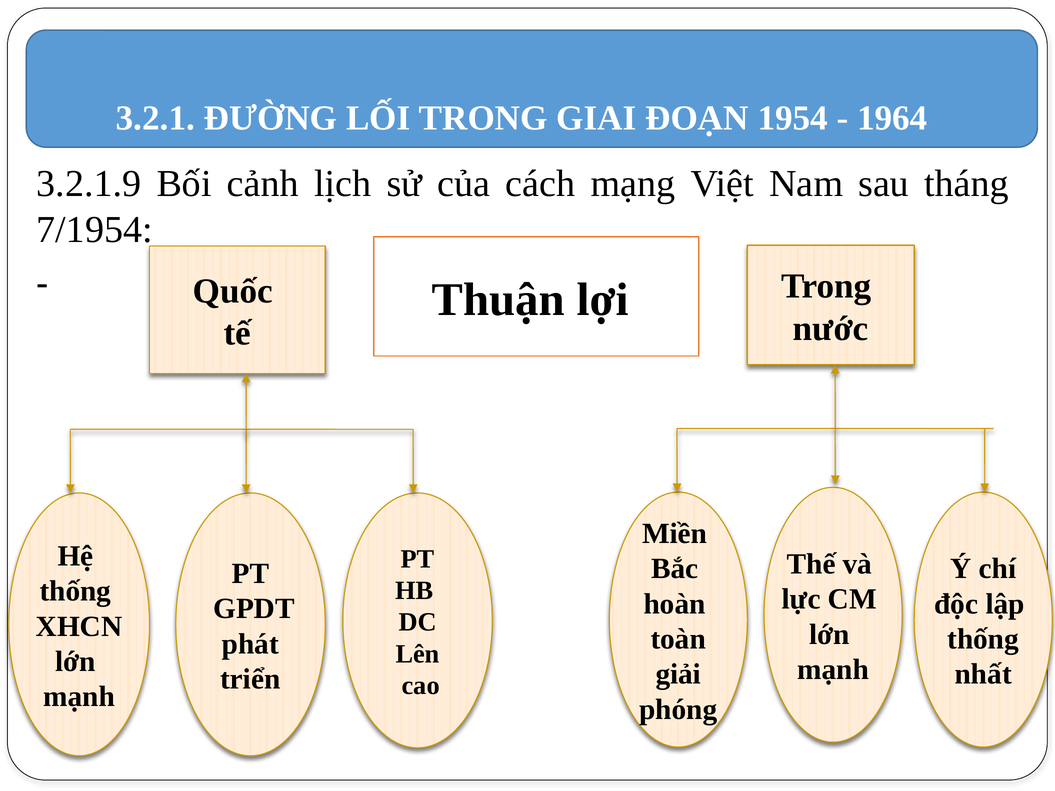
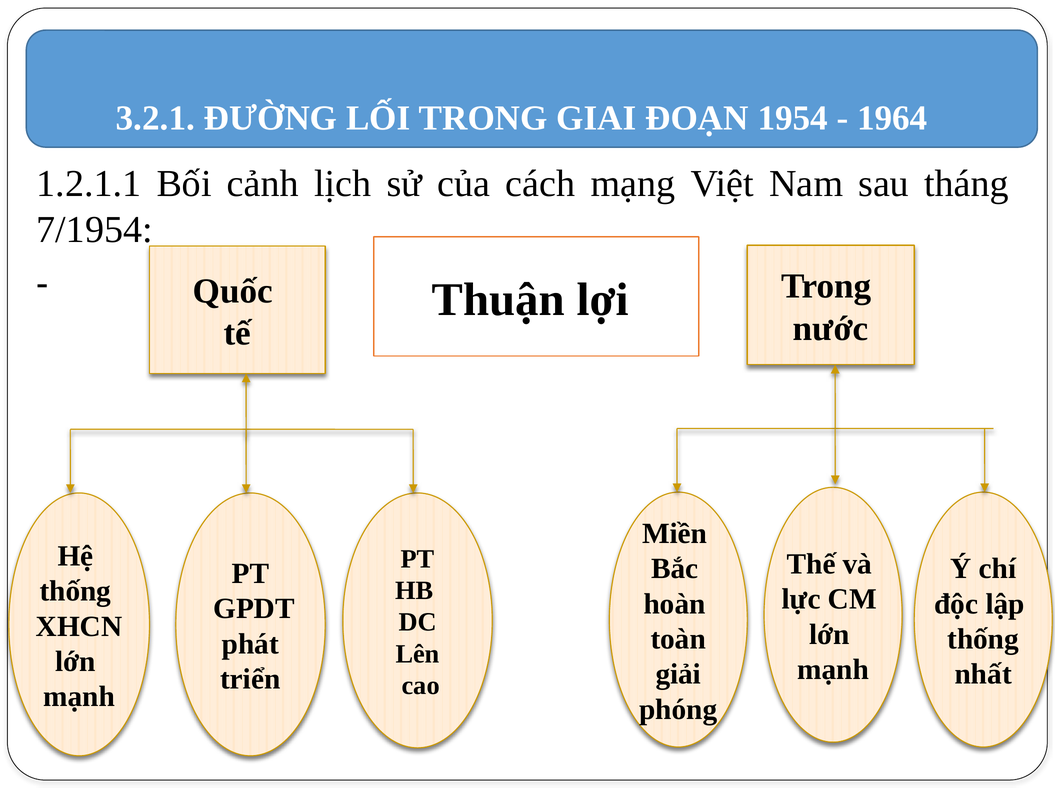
3.2.1.9: 3.2.1.9 -> 1.2.1.1
